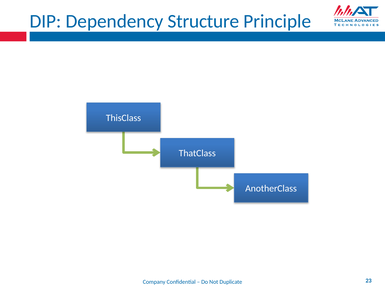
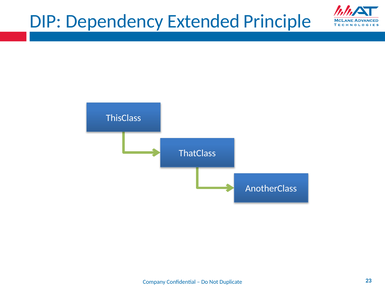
Structure: Structure -> Extended
